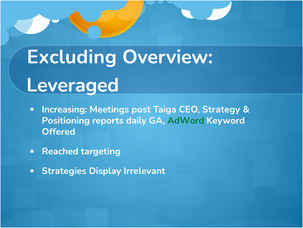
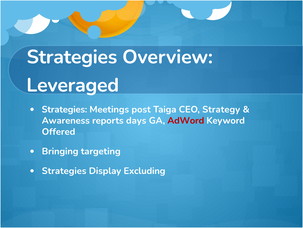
Excluding at (72, 57): Excluding -> Strategies
Increasing at (64, 109): Increasing -> Strategies
Positioning: Positioning -> Awareness
daily: daily -> days
AdWord colour: green -> red
Reached: Reached -> Bringing
Irrelevant: Irrelevant -> Excluding
